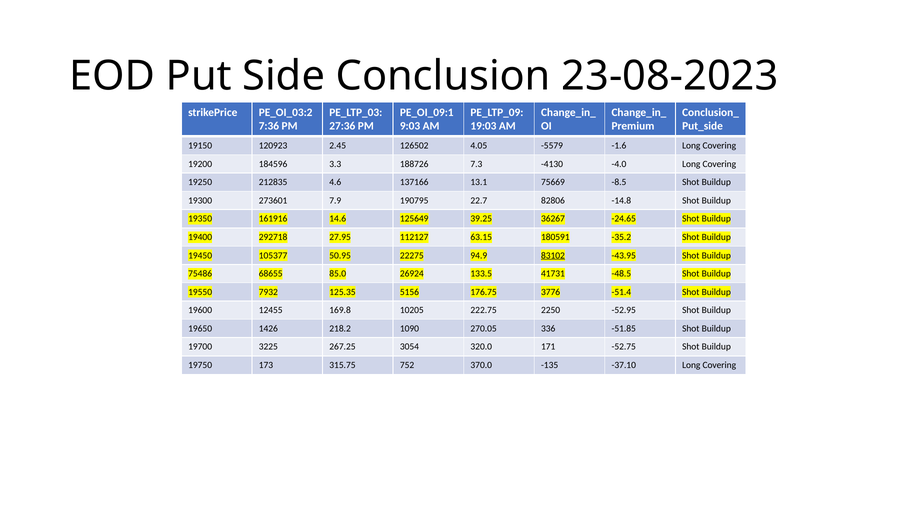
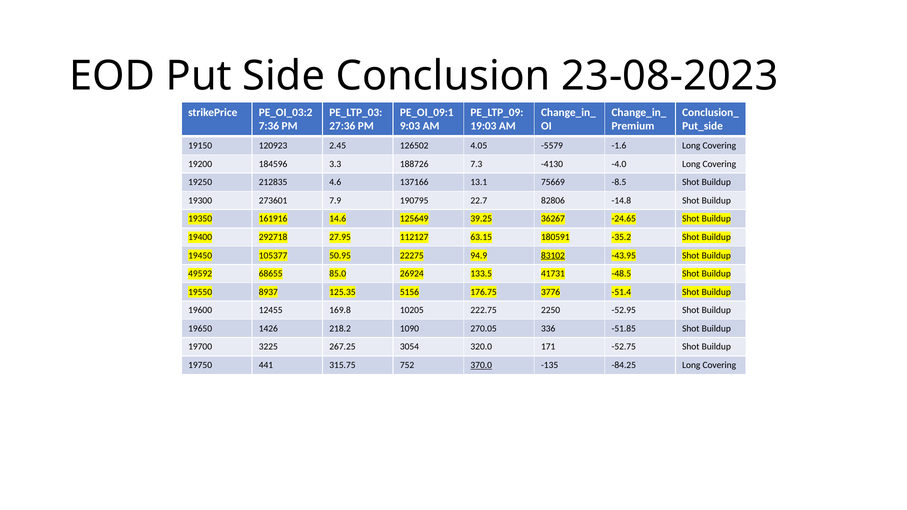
75486: 75486 -> 49592
7932: 7932 -> 8937
173: 173 -> 441
370.0 underline: none -> present
-37.10: -37.10 -> -84.25
